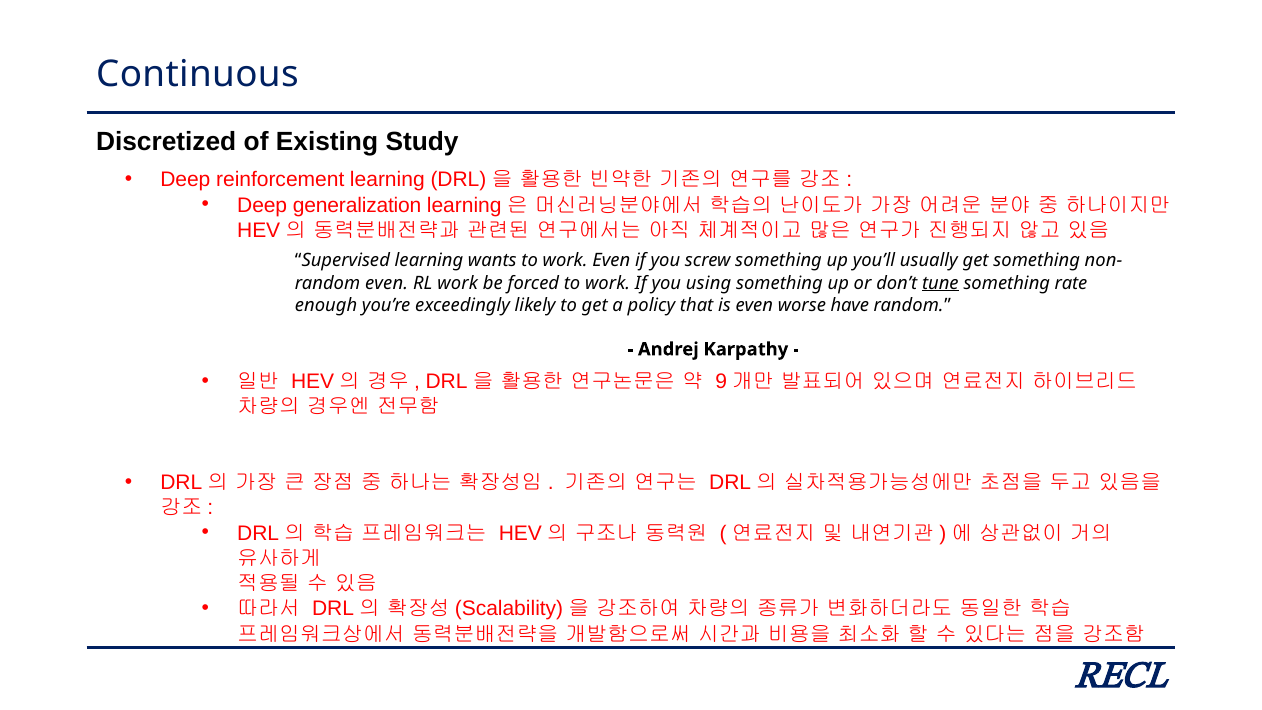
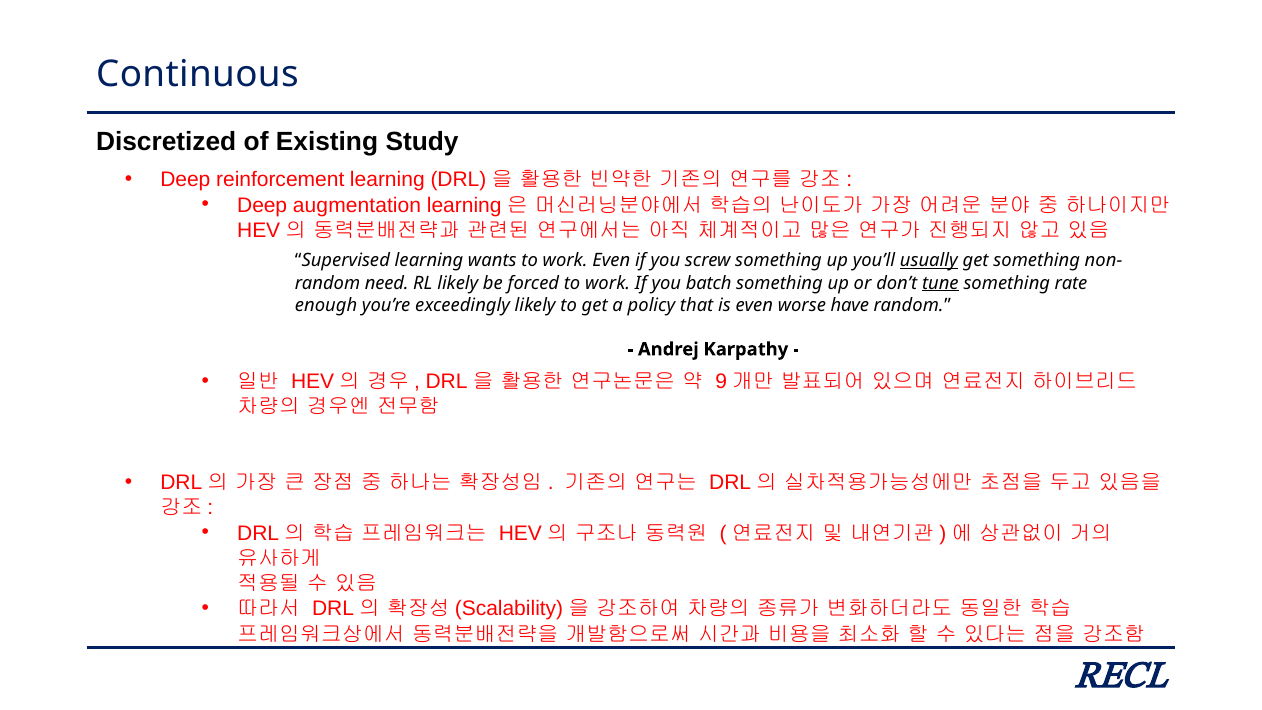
generalization: generalization -> augmentation
usually underline: none -> present
random even: even -> need
RL work: work -> likely
using: using -> batch
